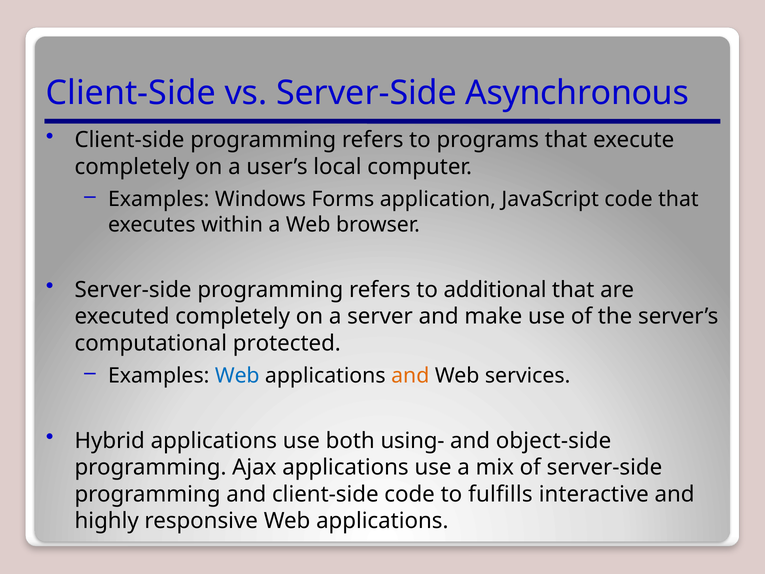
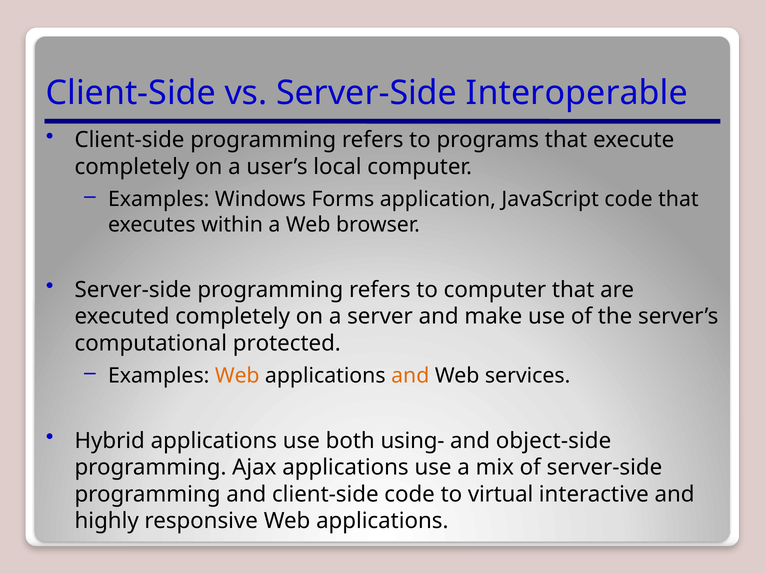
Asynchronous: Asynchronous -> Interoperable
to additional: additional -> computer
Web at (237, 376) colour: blue -> orange
fulfills: fulfills -> virtual
